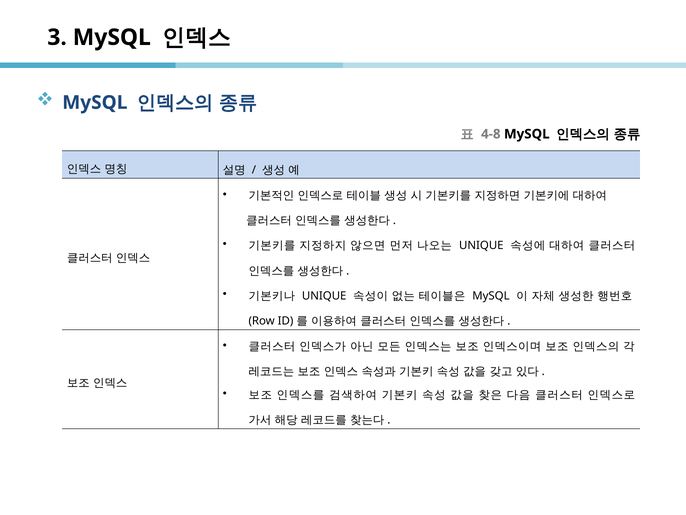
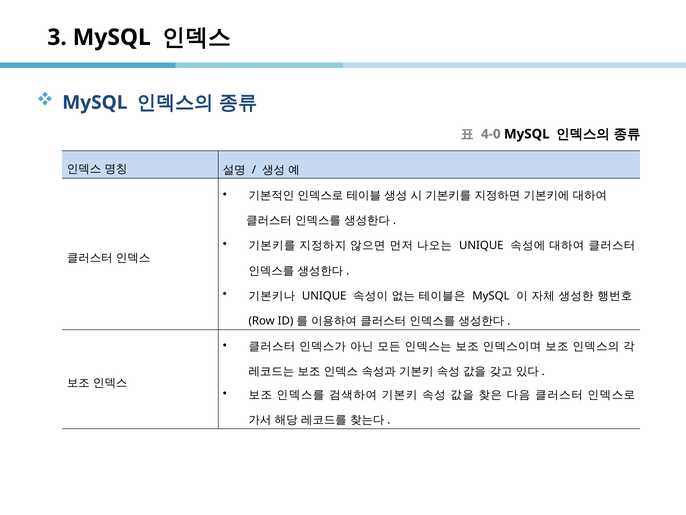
4-8: 4-8 -> 4-0
